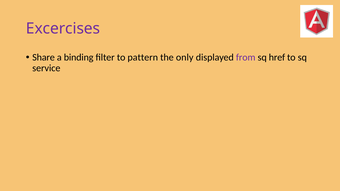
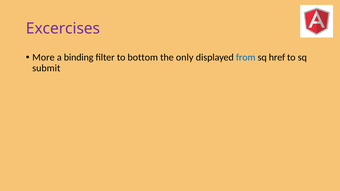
Share: Share -> More
pattern: pattern -> bottom
from colour: purple -> blue
service: service -> submit
